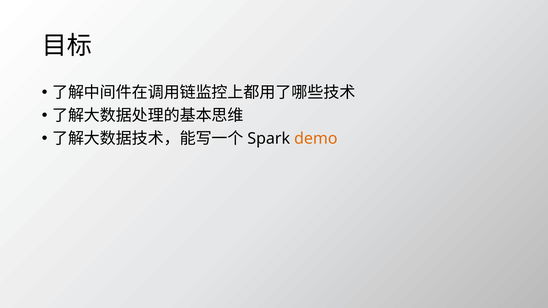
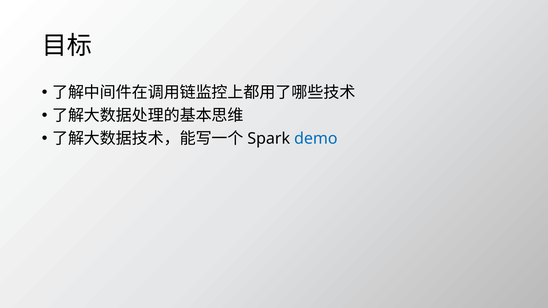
demo colour: orange -> blue
